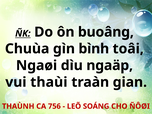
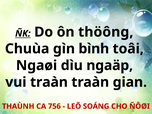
buoâng: buoâng -> thöông
vui thaùi: thaùi -> traàn
